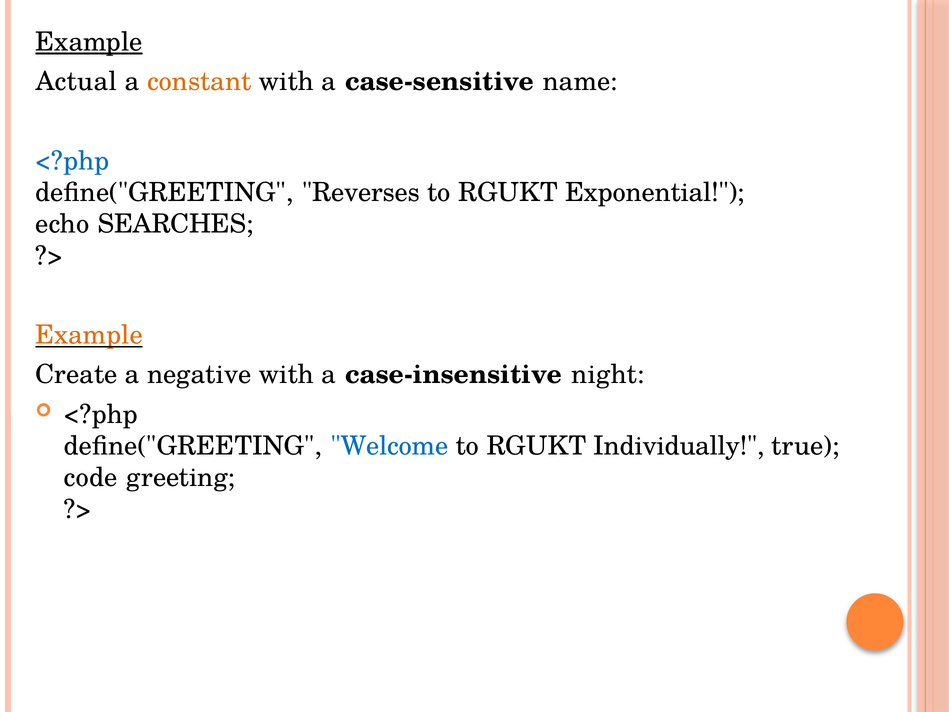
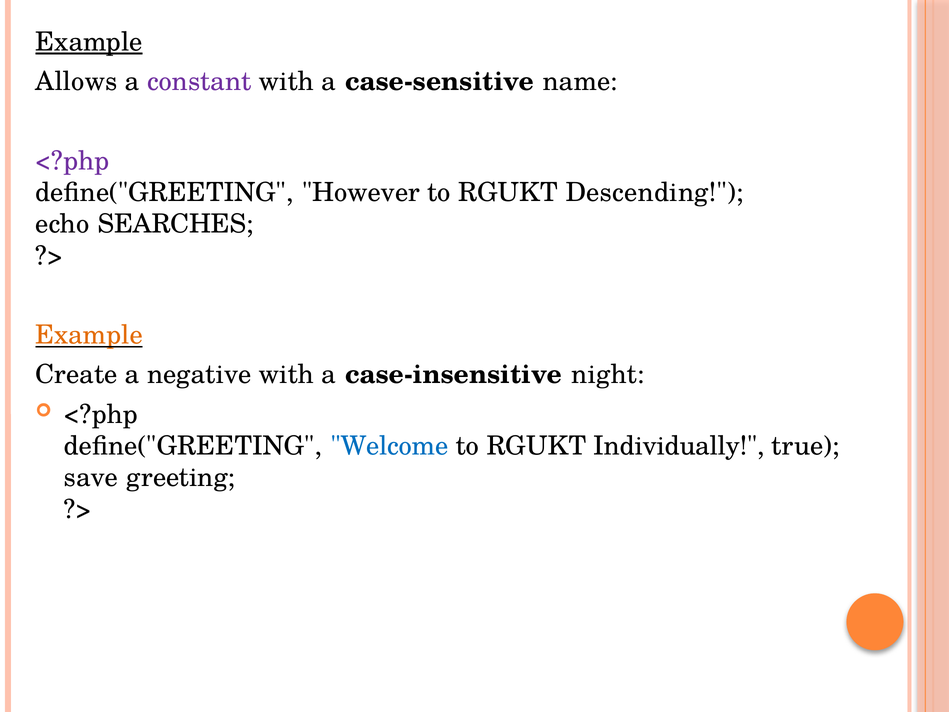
Actual: Actual -> Allows
constant colour: orange -> purple
<?php at (73, 161) colour: blue -> purple
Reverses: Reverses -> However
Exponential: Exponential -> Descending
code: code -> save
